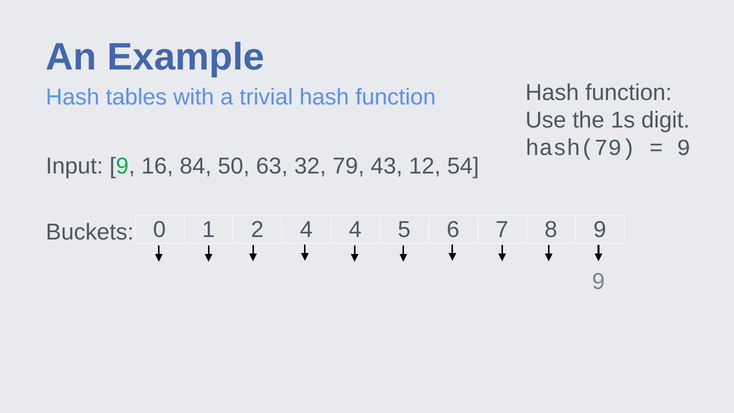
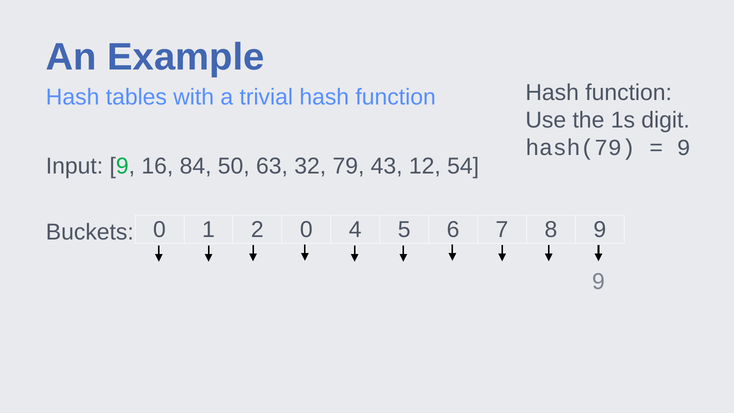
2 4: 4 -> 0
